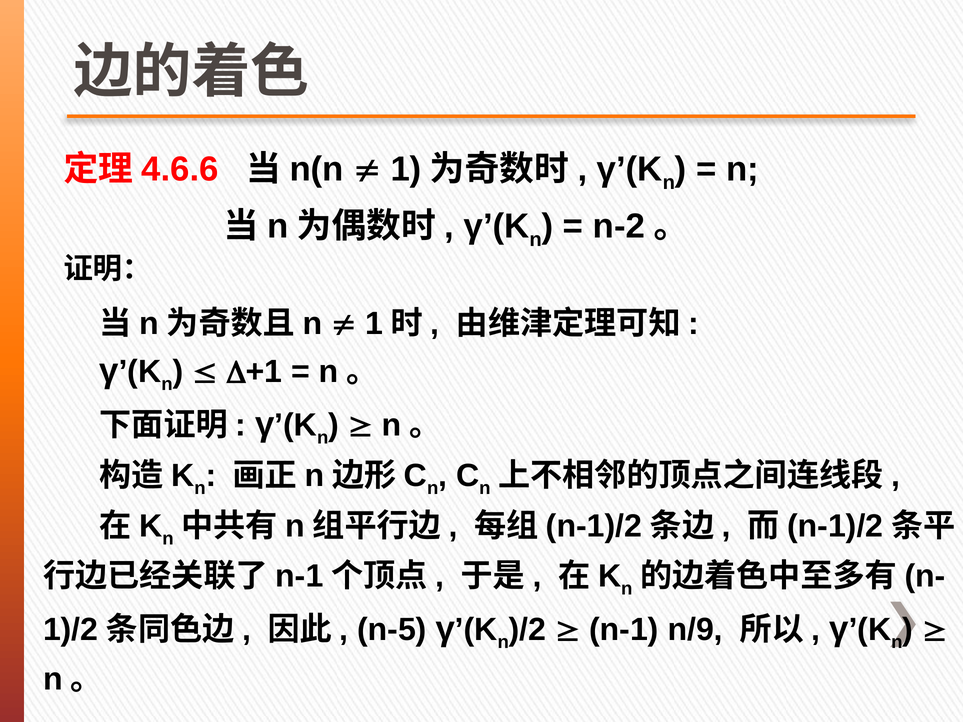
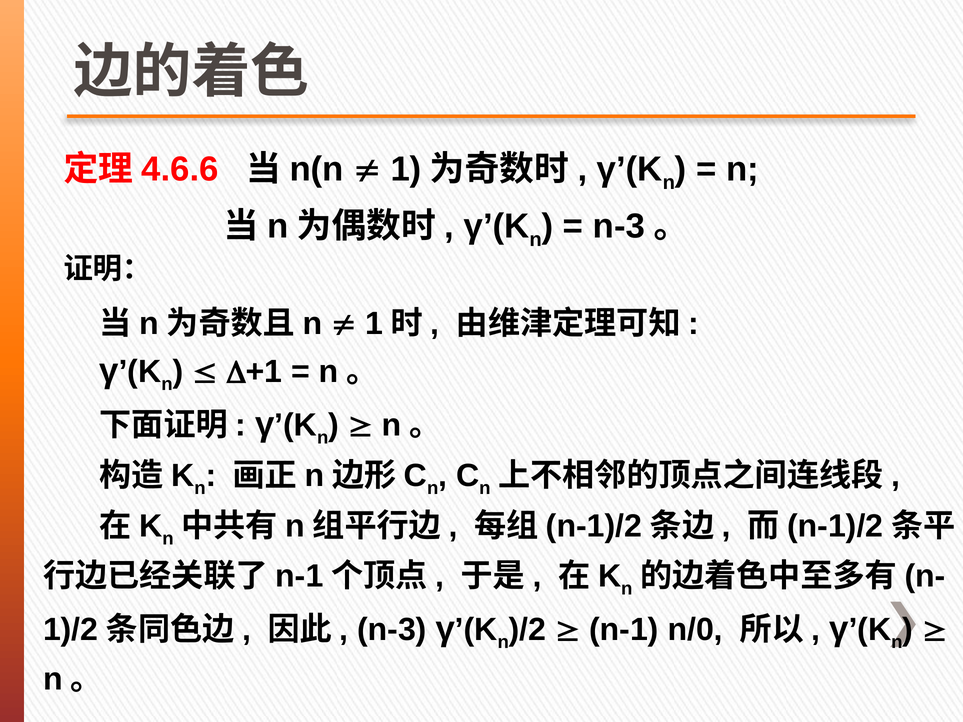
n-2 at (619, 226): n-2 -> n-3
n-5 at (392, 630): n-5 -> n-3
n/9: n/9 -> n/0
